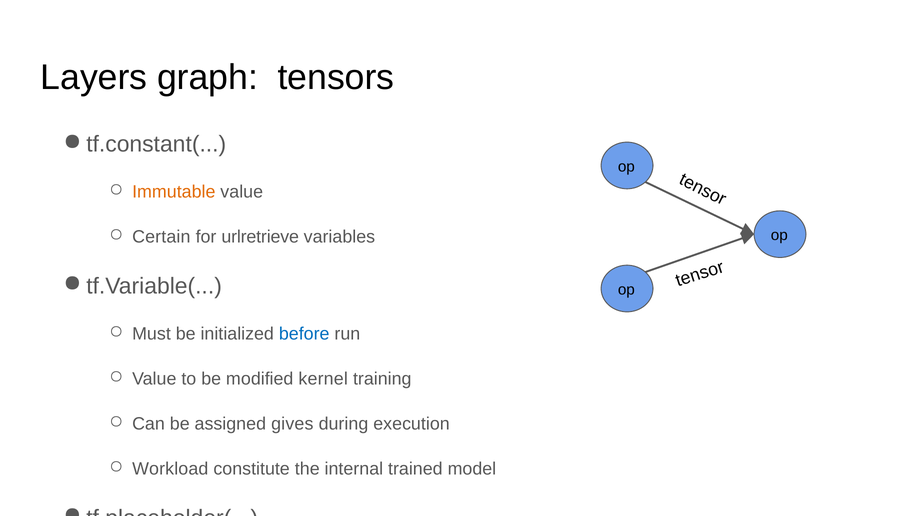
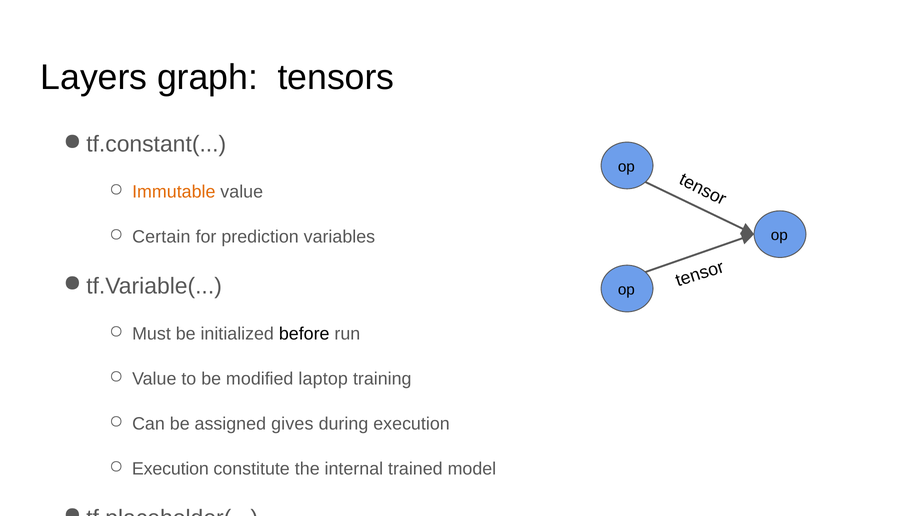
urlretrieve: urlretrieve -> prediction
before colour: blue -> black
kernel: kernel -> laptop
Workload at (170, 469): Workload -> Execution
